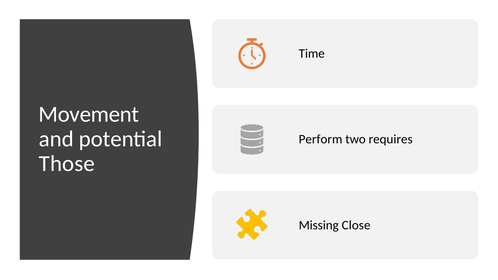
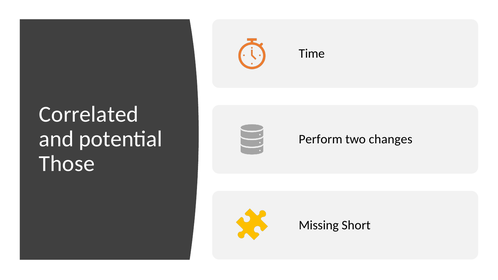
Movement: Movement -> Correlated
requires: requires -> changes
Close: Close -> Short
